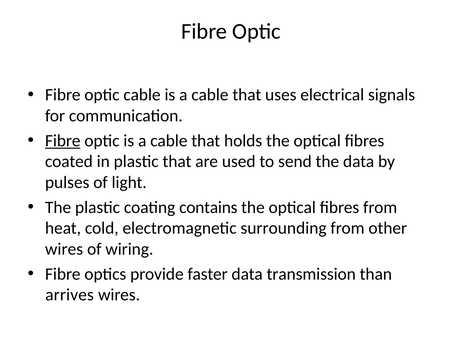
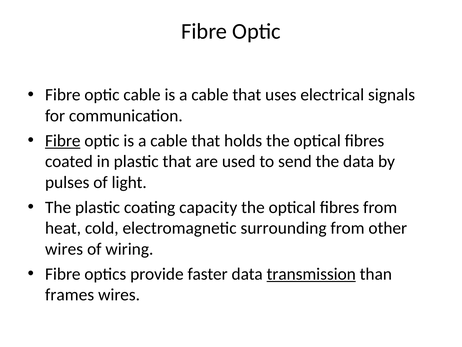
contains: contains -> capacity
transmission underline: none -> present
arrives: arrives -> frames
